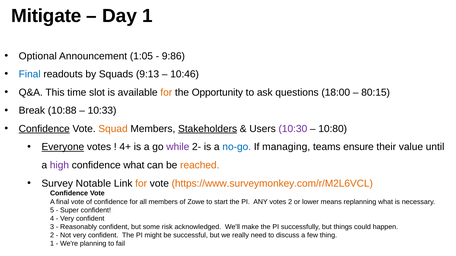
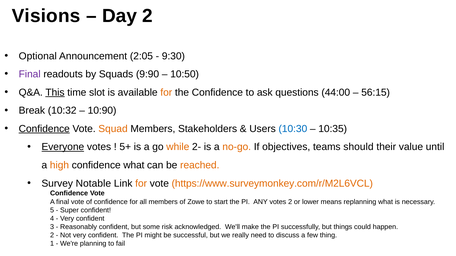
Mitigate: Mitigate -> Visions
Day 1: 1 -> 2
1:05: 1:05 -> 2:05
9:86: 9:86 -> 9:30
Final at (30, 74) colour: blue -> purple
9:13: 9:13 -> 9:90
10:46: 10:46 -> 10:50
This underline: none -> present
the Opportunity: Opportunity -> Confidence
18:00: 18:00 -> 44:00
80:15: 80:15 -> 56:15
10:88: 10:88 -> 10:32
10:33: 10:33 -> 10:90
Stakeholders underline: present -> none
10:30 colour: purple -> blue
10:80: 10:80 -> 10:35
4+: 4+ -> 5+
while colour: purple -> orange
no-go colour: blue -> orange
managing: managing -> objectives
ensure: ensure -> should
high colour: purple -> orange
